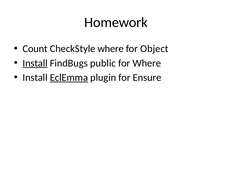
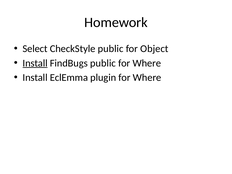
Count: Count -> Select
CheckStyle where: where -> public
EclEmma underline: present -> none
plugin for Ensure: Ensure -> Where
